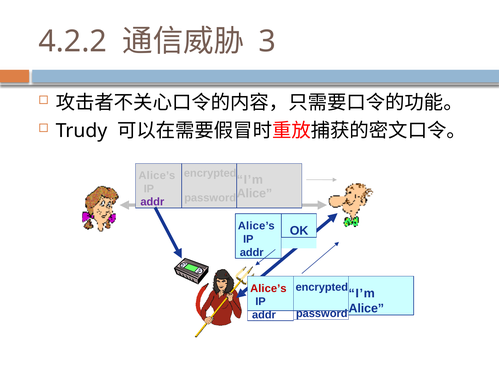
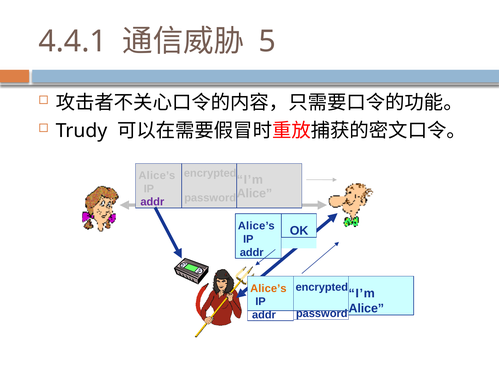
4.2.2: 4.2.2 -> 4.4.1
3: 3 -> 5
Alice’s at (268, 289) colour: red -> orange
